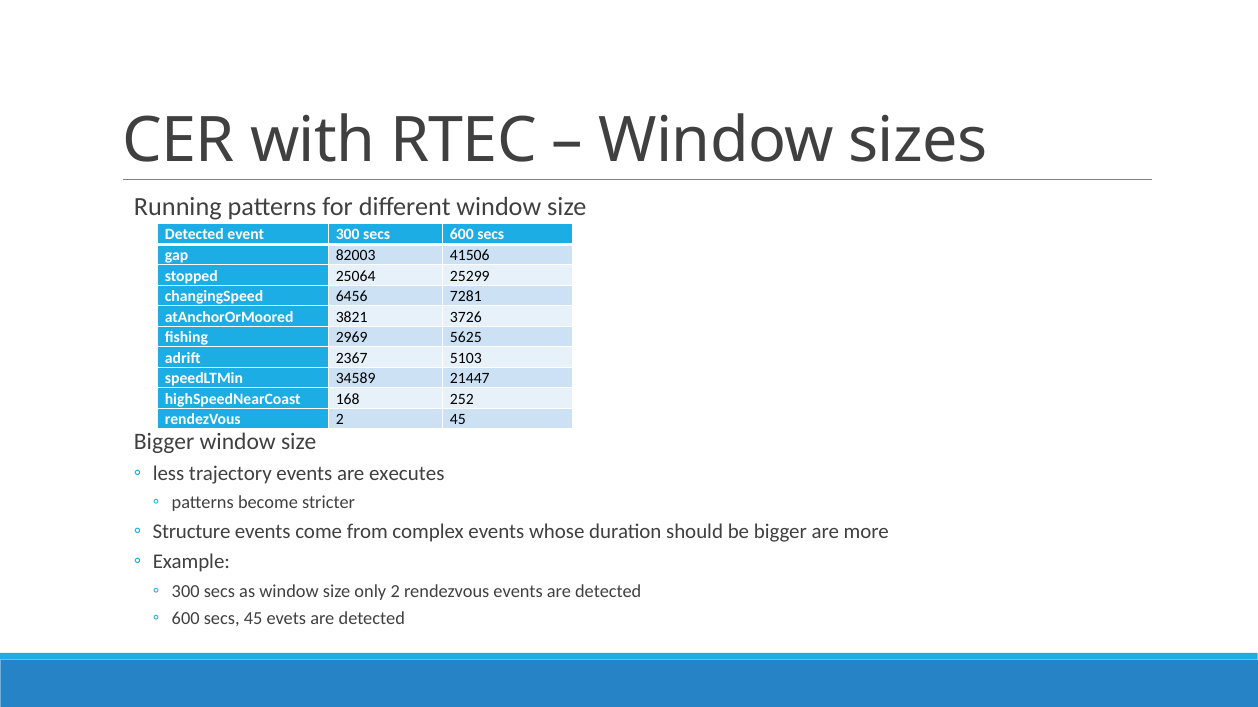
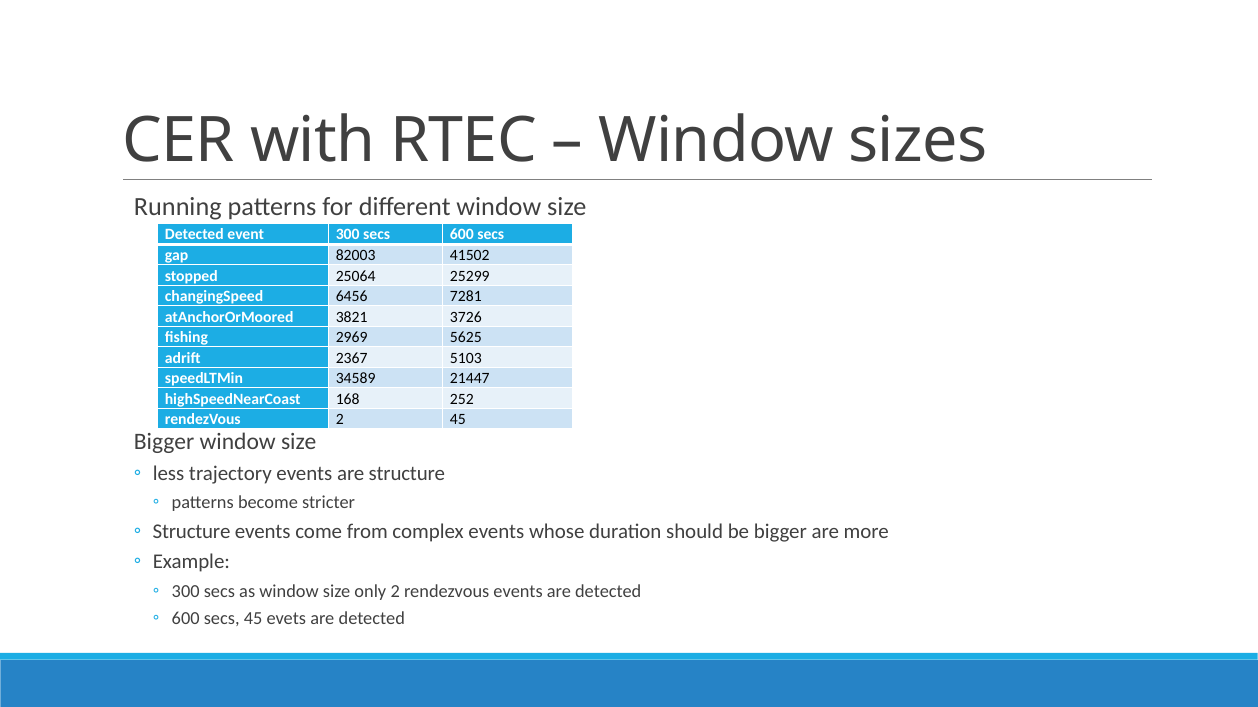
41506: 41506 -> 41502
are executes: executes -> structure
